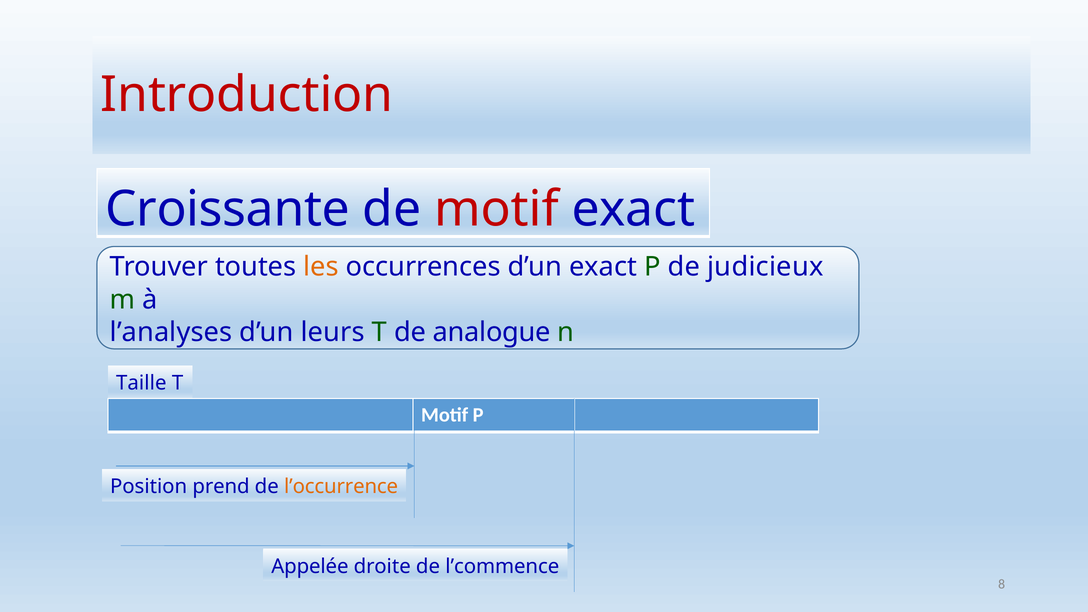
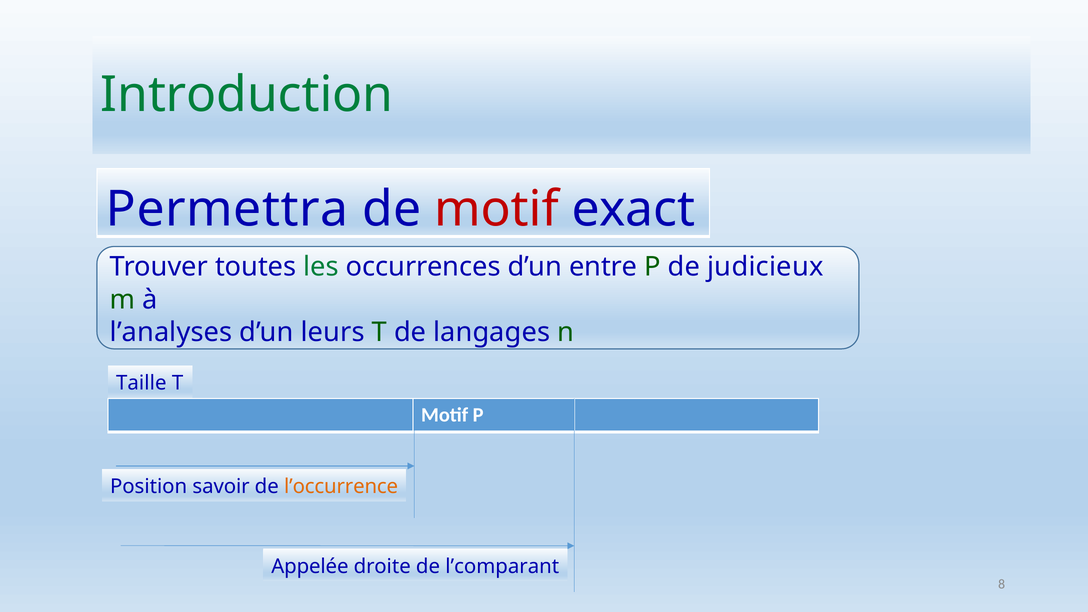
Introduction colour: red -> green
Croissante: Croissante -> Permettra
les colour: orange -> green
d’un exact: exact -> entre
analogue: analogue -> langages
prend: prend -> savoir
l’commence: l’commence -> l’comparant
